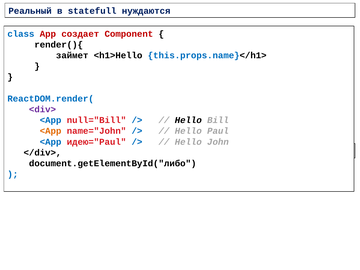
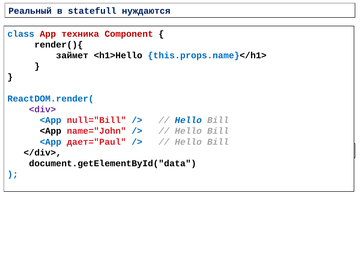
создает: создает -> техника
Hello at (188, 120) colour: black -> blue
<App at (51, 131) colour: orange -> black
Paul at (218, 131): Paul -> Bill
идею="Paul: идею="Paul -> дает="Paul
John at (218, 142): John -> Bill
document.getElementById("либо: document.getElementById("либо -> document.getElementById("data
